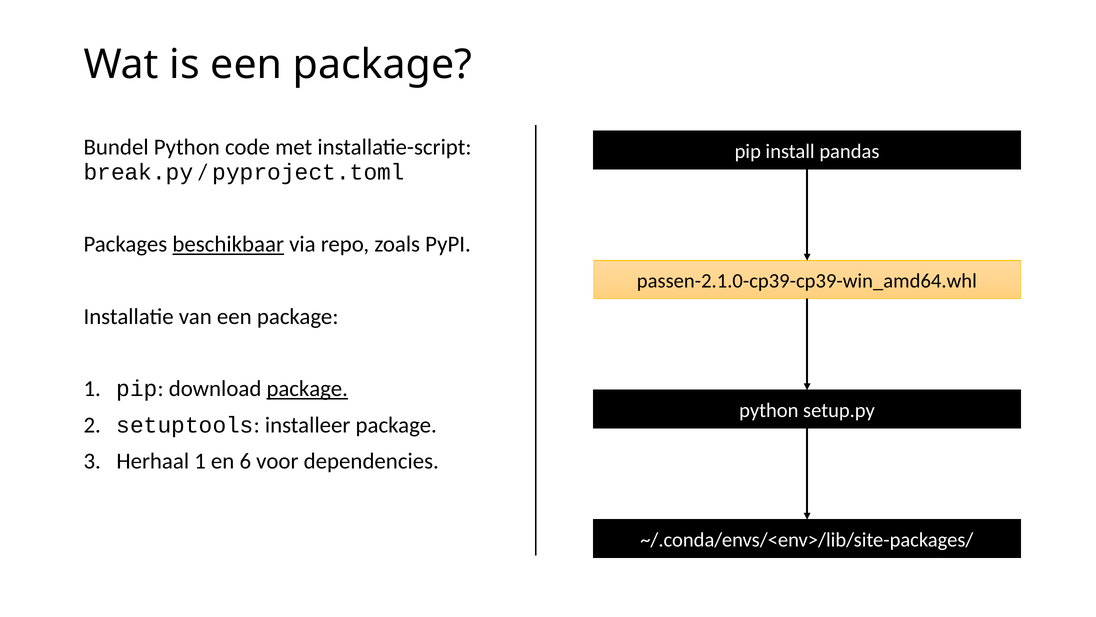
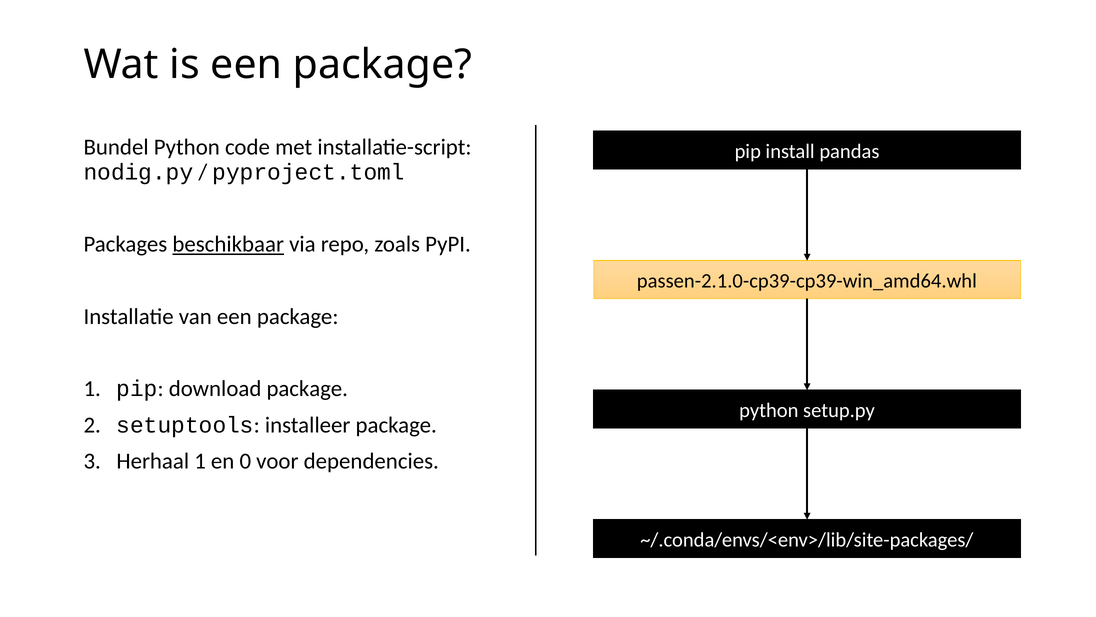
break.py: break.py -> nodig.py
package at (307, 389) underline: present -> none
6: 6 -> 0
